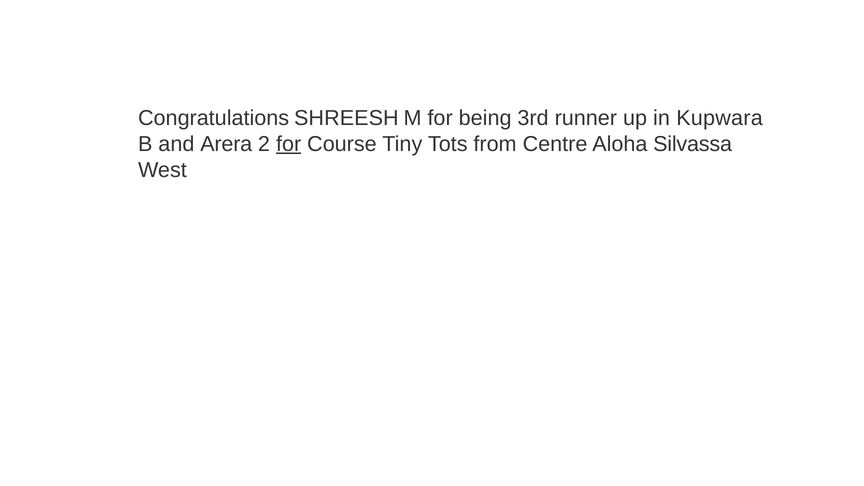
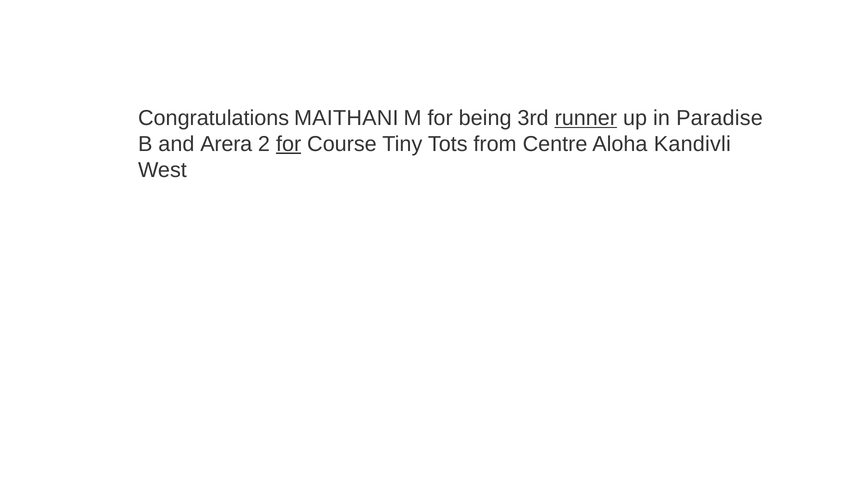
SHREESH: SHREESH -> MAITHANI
runner underline: none -> present
Kupwara: Kupwara -> Paradise
Silvassa: Silvassa -> Kandivli
